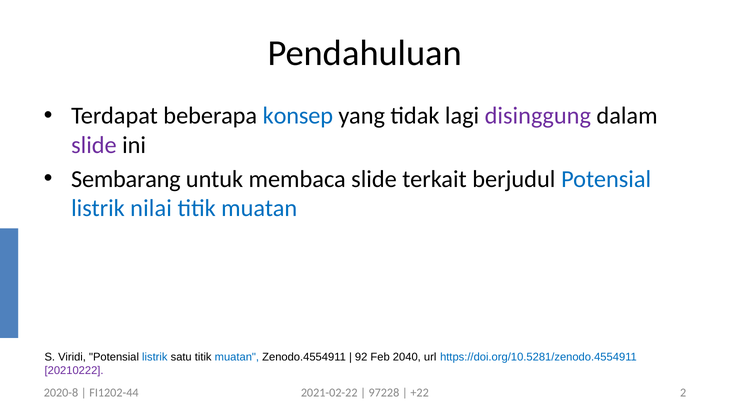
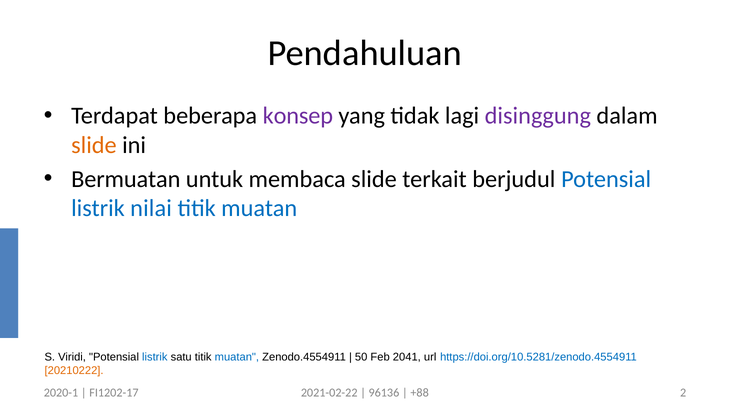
konsep colour: blue -> purple
slide at (94, 145) colour: purple -> orange
Sembarang: Sembarang -> Bermuatan
92: 92 -> 50
2040: 2040 -> 2041
20210222 colour: purple -> orange
2020-8: 2020-8 -> 2020-1
FI1202-44: FI1202-44 -> FI1202-17
97228: 97228 -> 96136
+22: +22 -> +88
